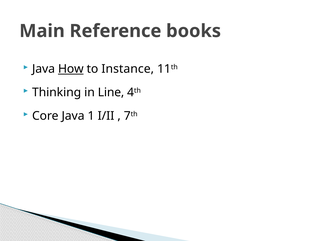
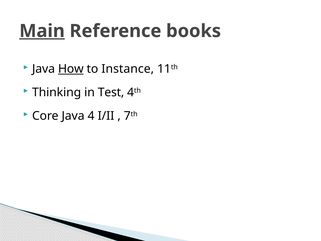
Main underline: none -> present
Line: Line -> Test
1: 1 -> 4
